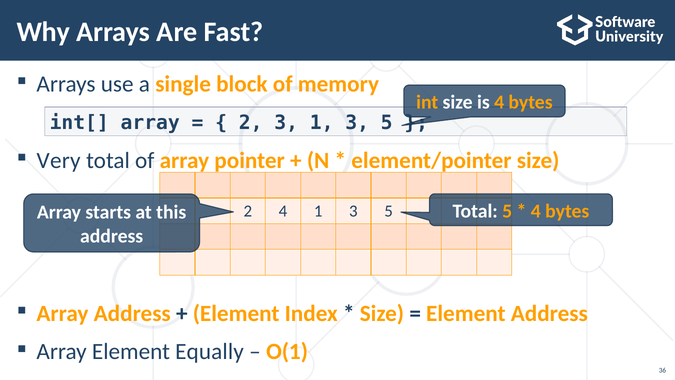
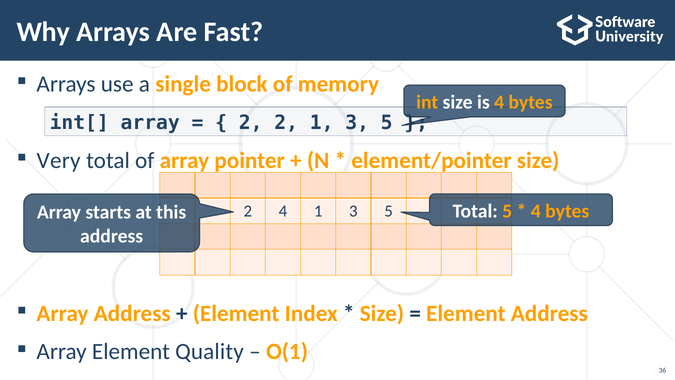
2 3: 3 -> 2
Equally: Equally -> Quality
